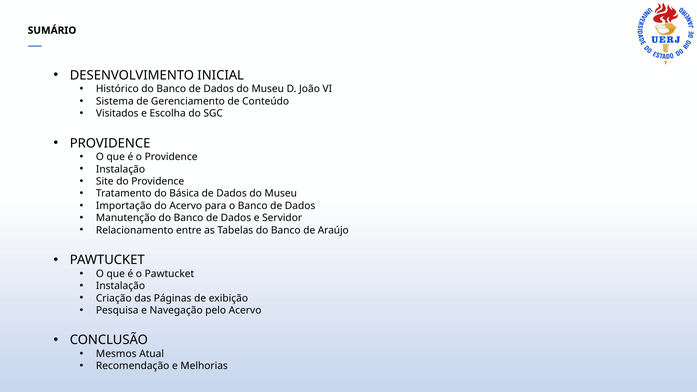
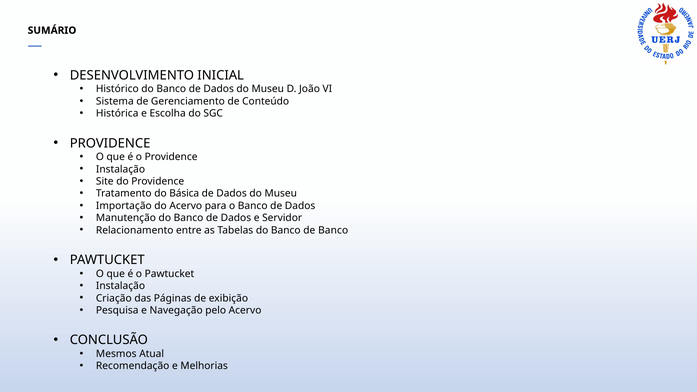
Visitados: Visitados -> Histórica
de Araújo: Araújo -> Banco
